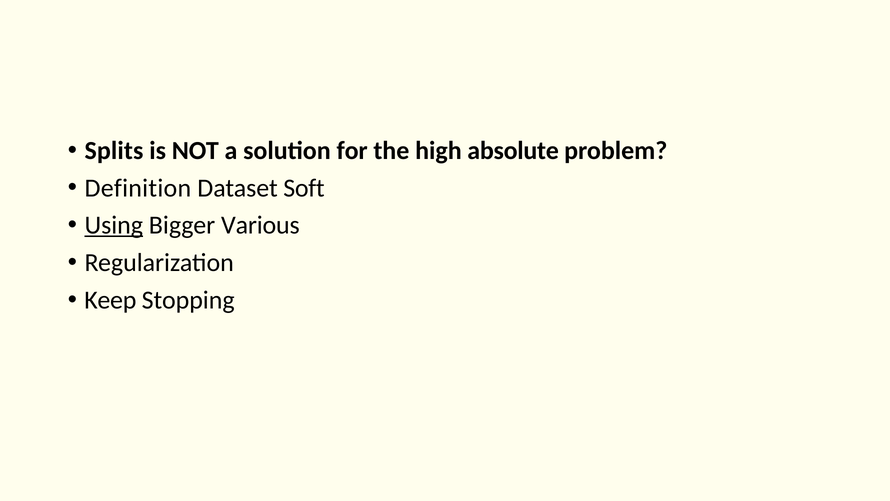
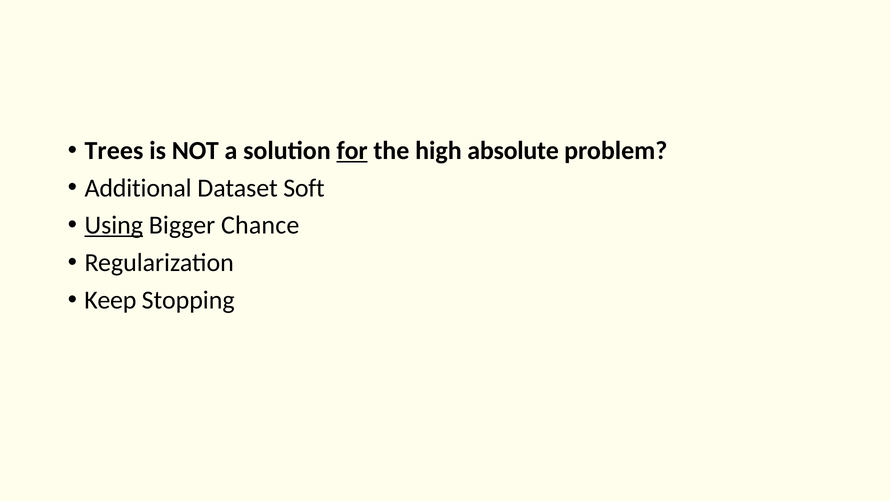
Splits: Splits -> Trees
for underline: none -> present
Definition: Definition -> Additional
Various: Various -> Chance
